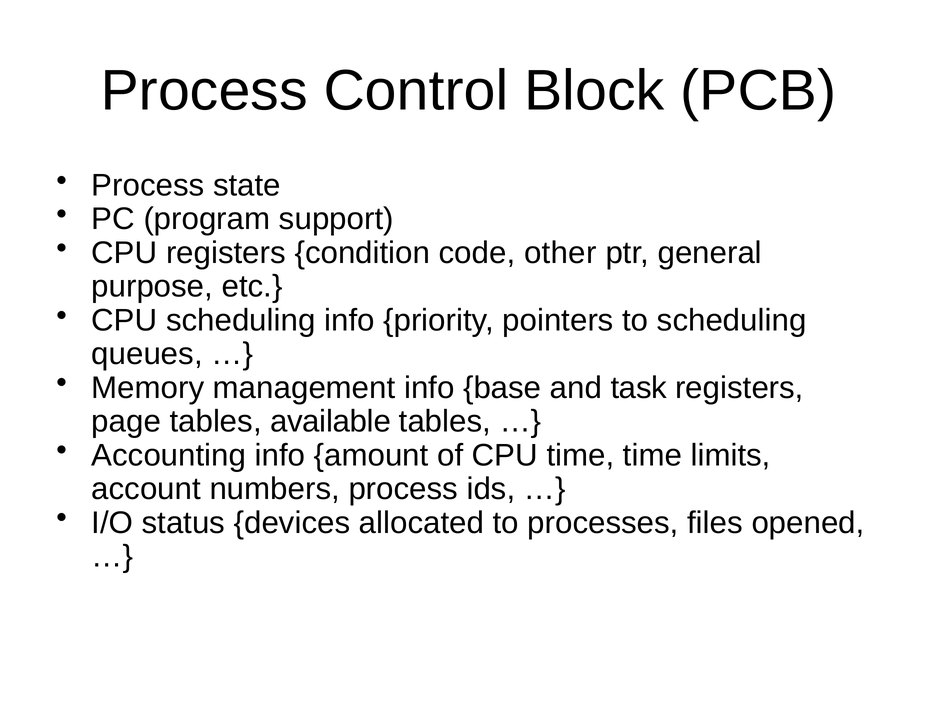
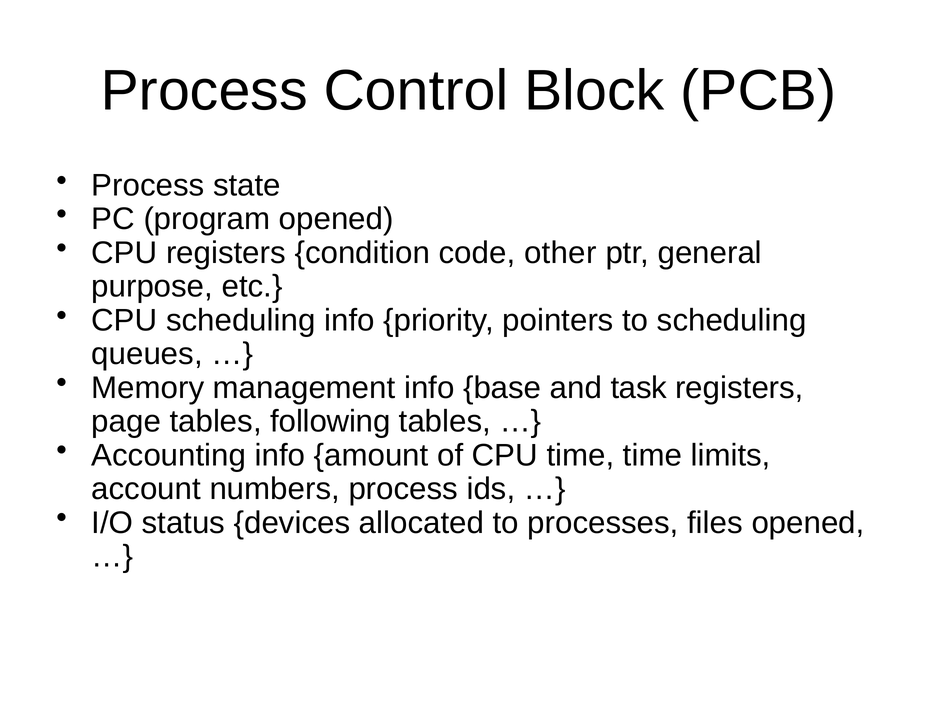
program support: support -> opened
available: available -> following
